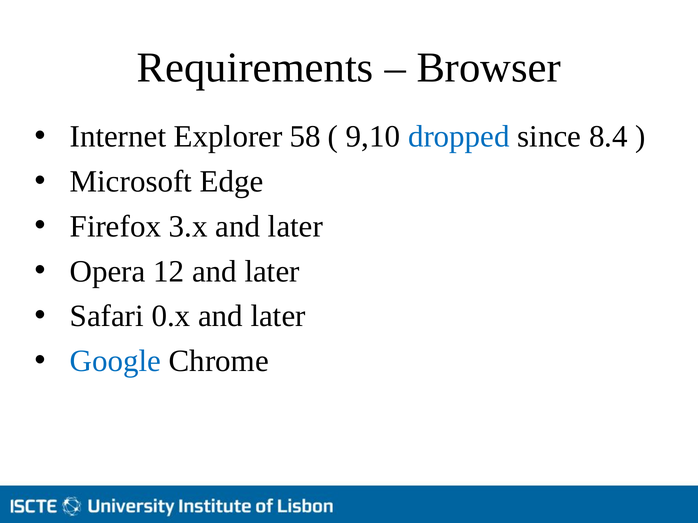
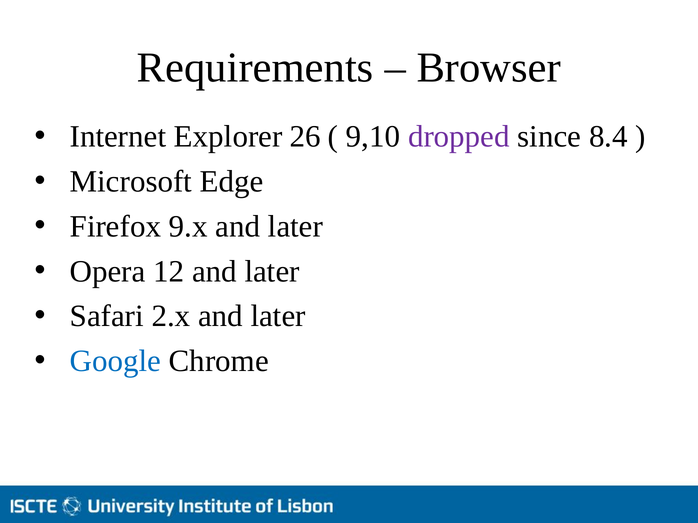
58: 58 -> 26
dropped colour: blue -> purple
3.x: 3.x -> 9.x
0.x: 0.x -> 2.x
